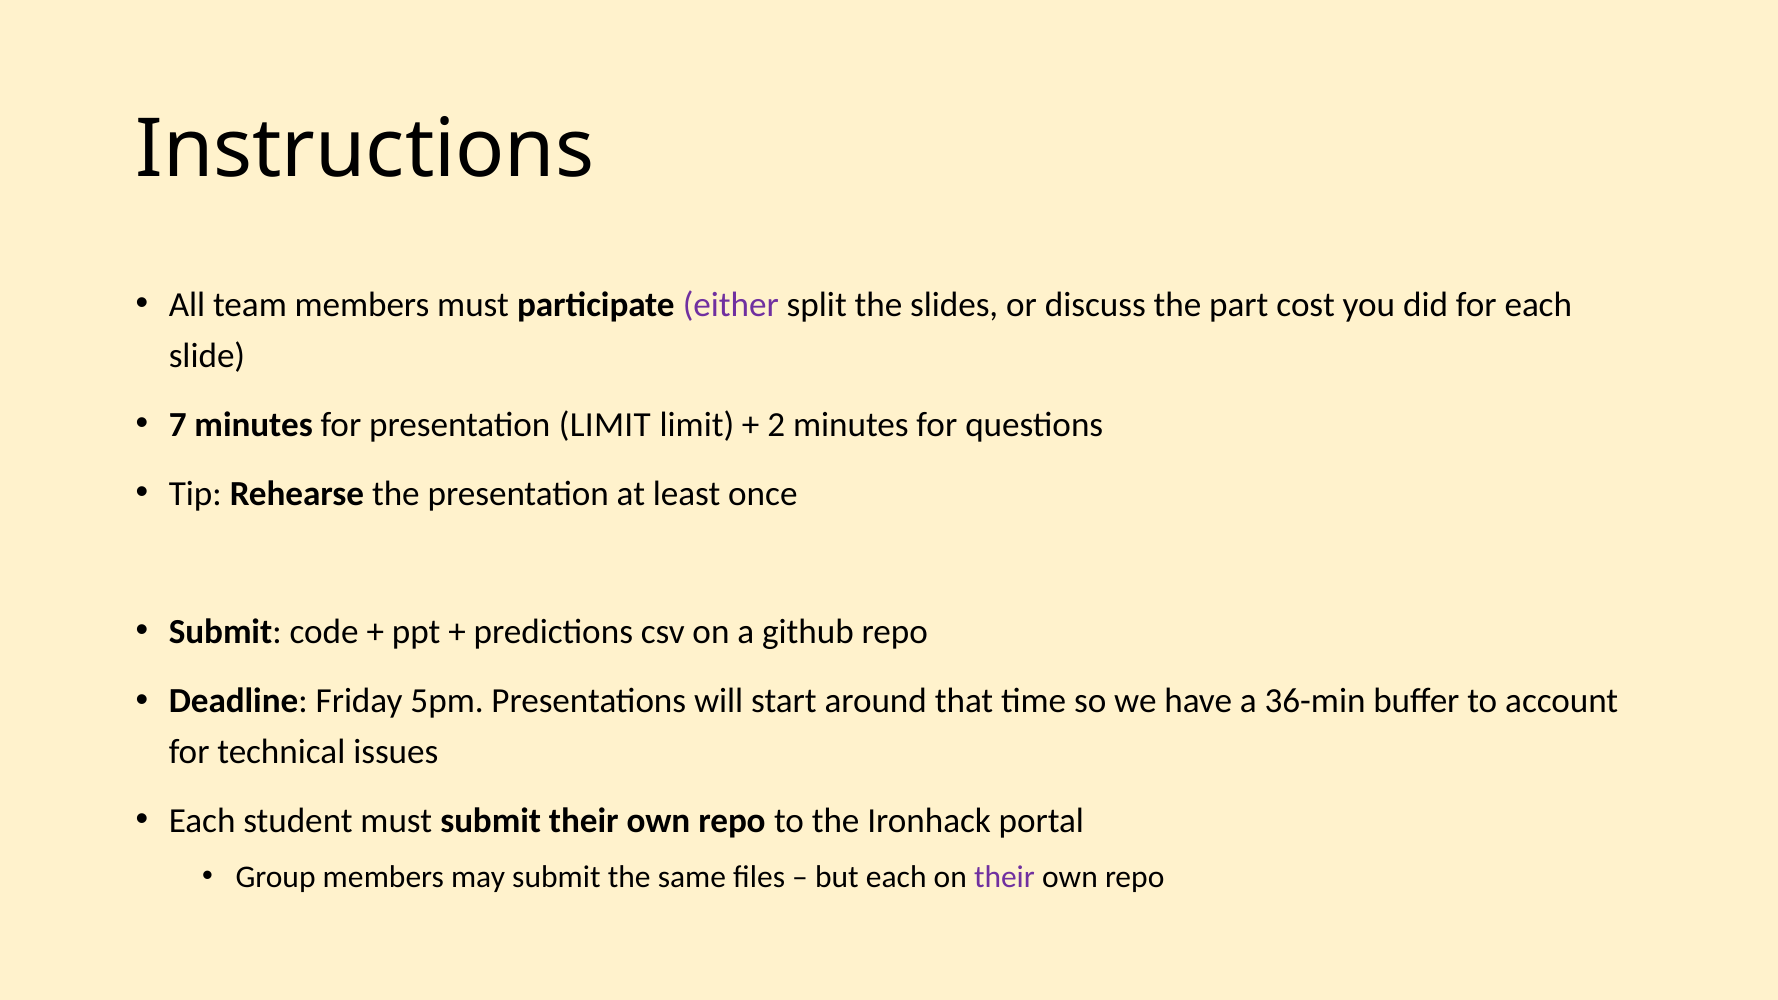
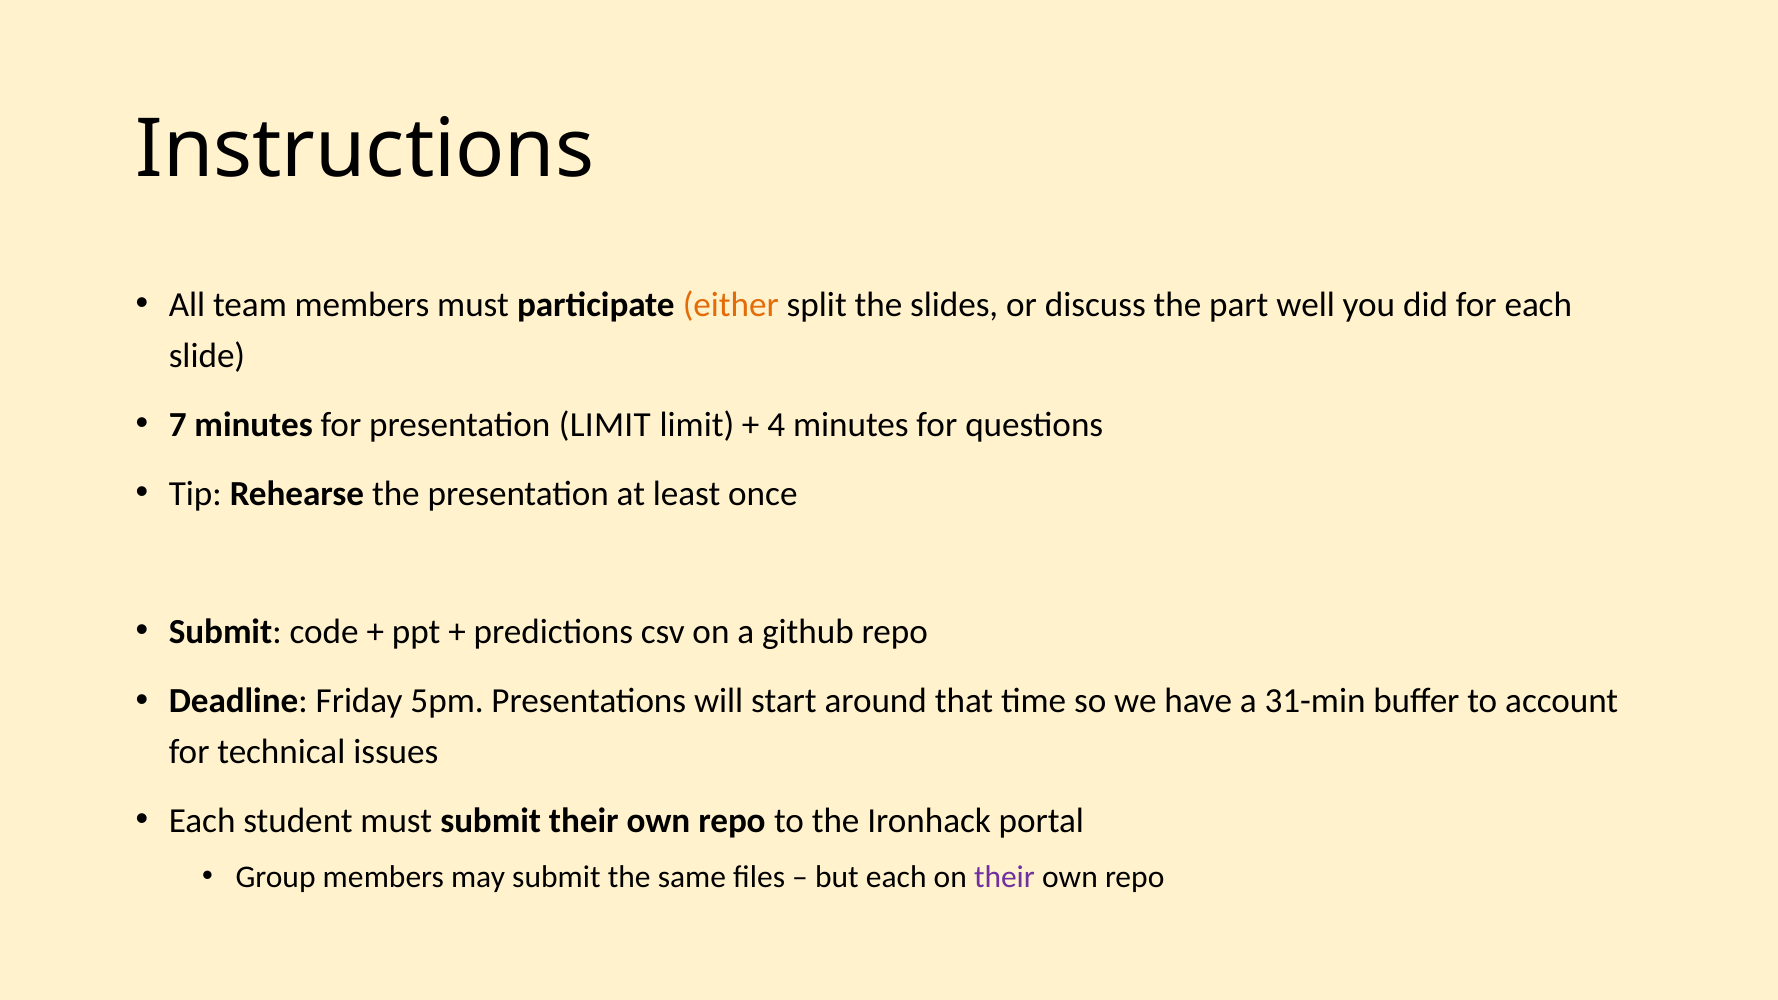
either colour: purple -> orange
cost: cost -> well
2: 2 -> 4
36-min: 36-min -> 31-min
